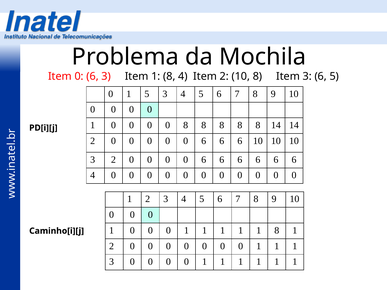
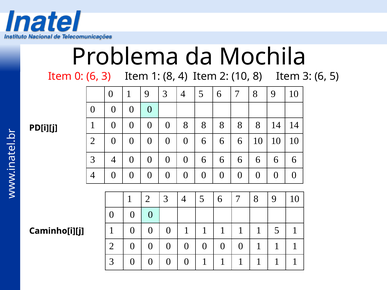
1 5: 5 -> 9
2 at (113, 160): 2 -> 4
1 1 8: 8 -> 5
